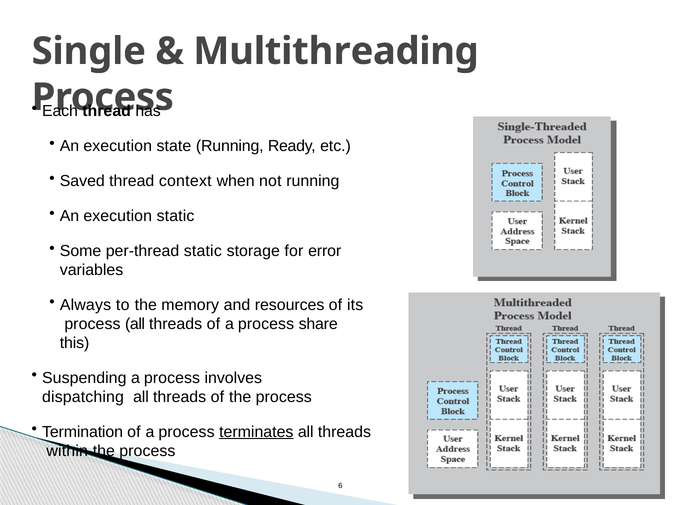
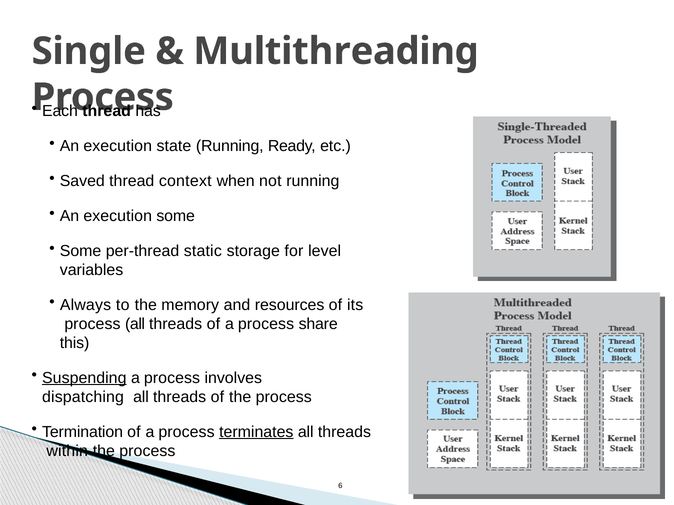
execution static: static -> some
error: error -> level
Suspending underline: none -> present
